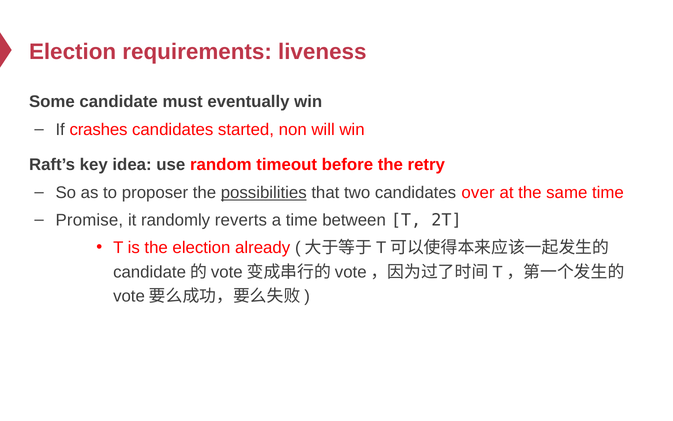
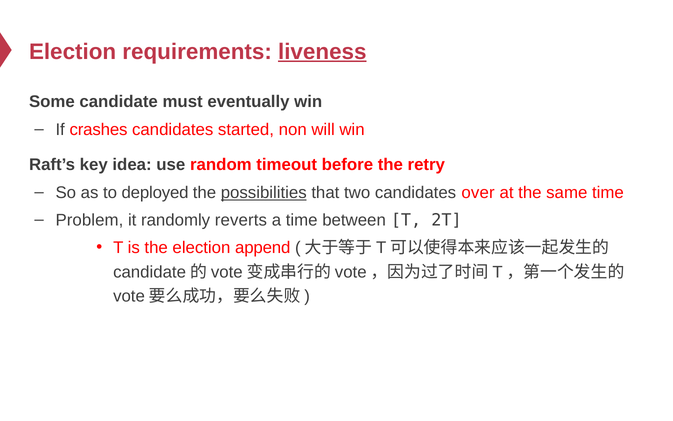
liveness underline: none -> present
proposer: proposer -> deployed
Promise: Promise -> Problem
already: already -> append
